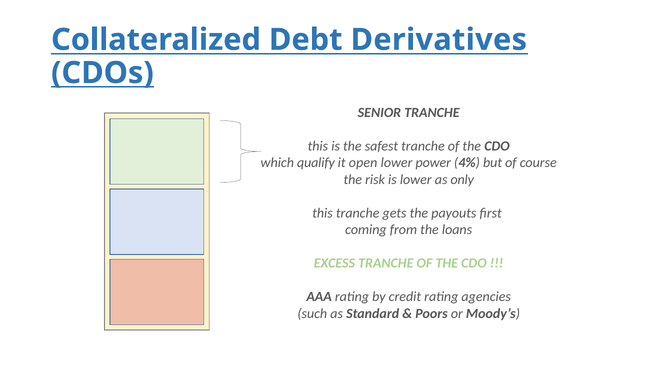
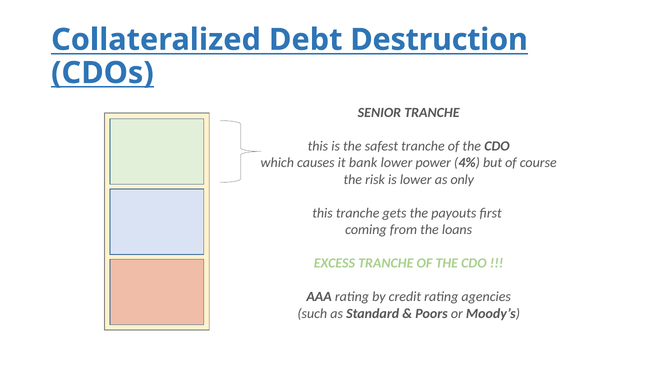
Derivatives: Derivatives -> Destruction
qualify: qualify -> causes
open: open -> bank
